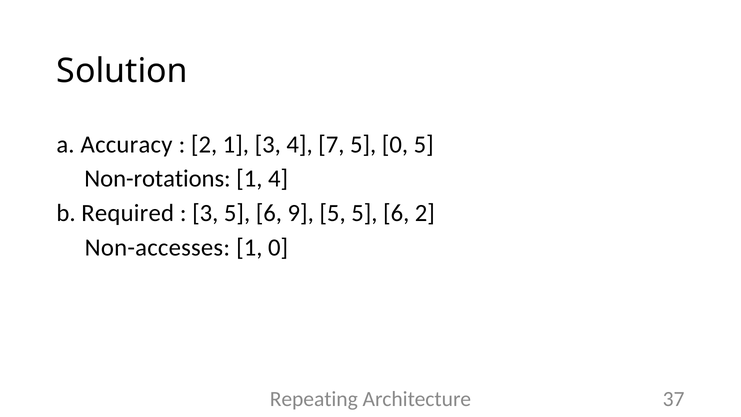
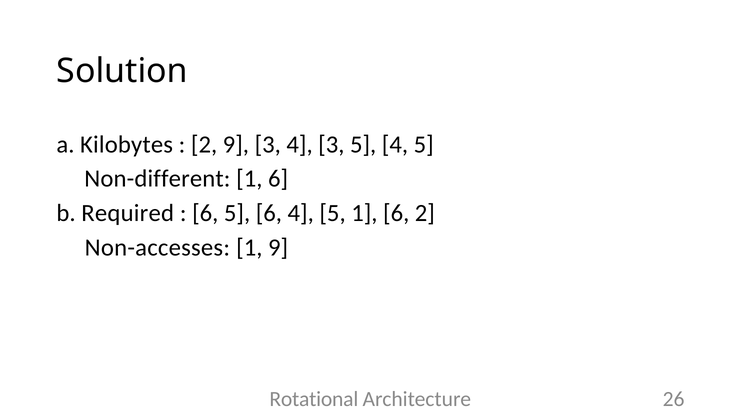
Accuracy: Accuracy -> Kilobytes
2 1: 1 -> 9
4 7: 7 -> 3
5 0: 0 -> 4
Non-rotations: Non-rotations -> Non-different
4 at (278, 179): 4 -> 6
3 at (205, 213): 3 -> 6
6 9: 9 -> 4
5 5: 5 -> 1
1 0: 0 -> 9
Repeating: Repeating -> Rotational
37: 37 -> 26
